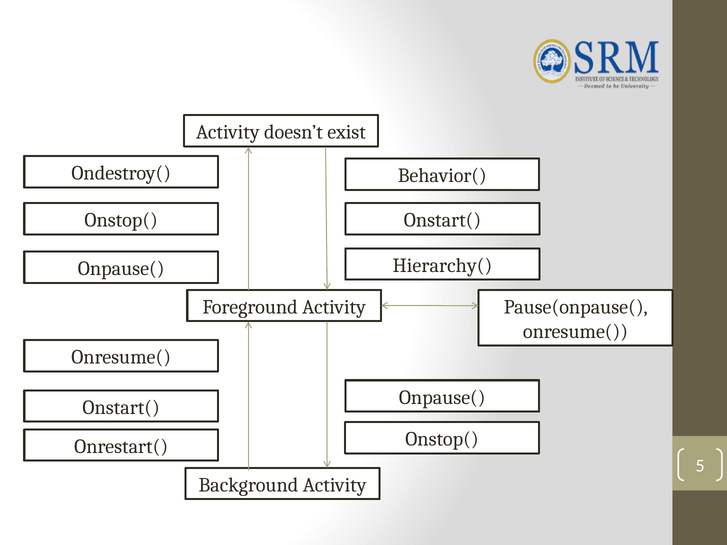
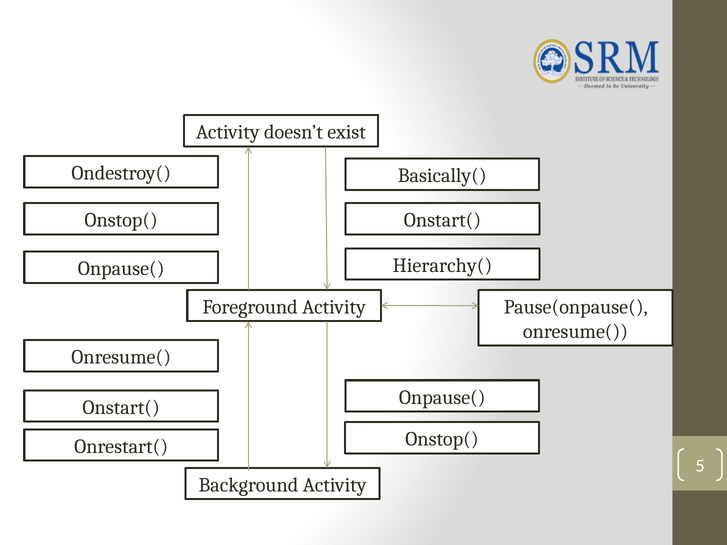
Behavior(: Behavior( -> Basically(
